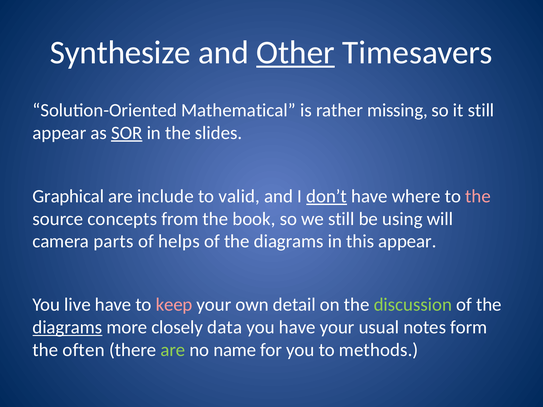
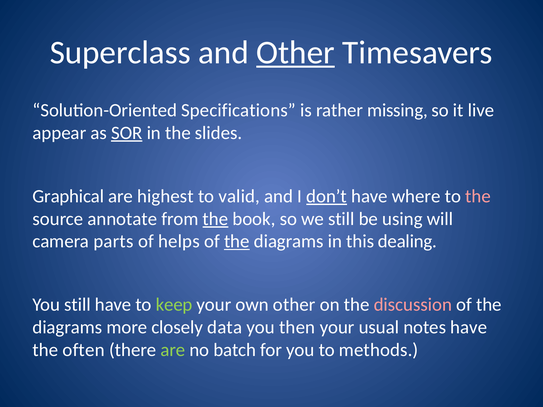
Synthesize: Synthesize -> Superclass
Mathematical: Mathematical -> Specifications
it still: still -> live
include: include -> highest
concepts: concepts -> annotate
the at (215, 219) underline: none -> present
the at (237, 242) underline: none -> present
this appear: appear -> dealing
You live: live -> still
keep colour: pink -> light green
own detail: detail -> other
discussion colour: light green -> pink
diagrams at (67, 328) underline: present -> none
you have: have -> then
notes form: form -> have
name: name -> batch
